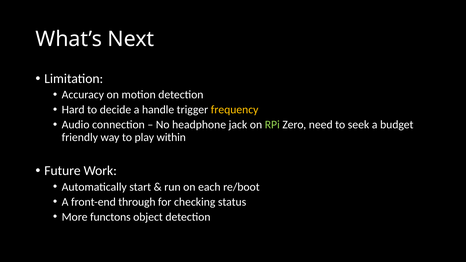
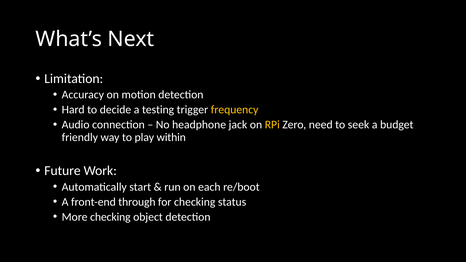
handle: handle -> testing
RPi colour: light green -> yellow
More functons: functons -> checking
